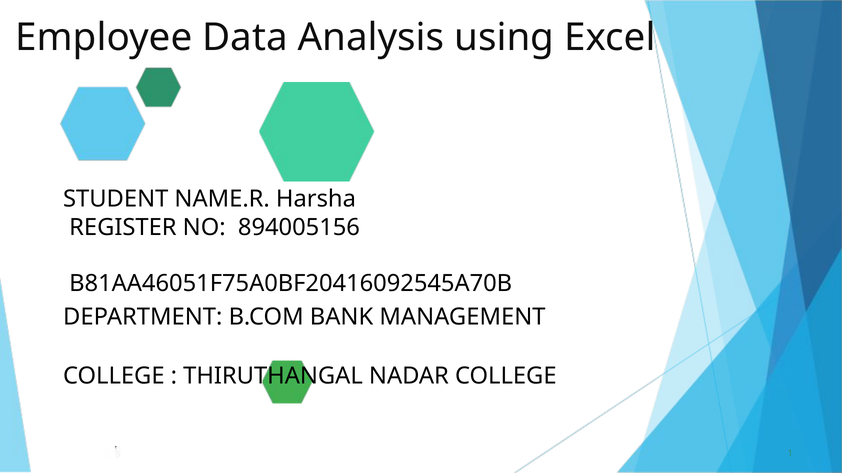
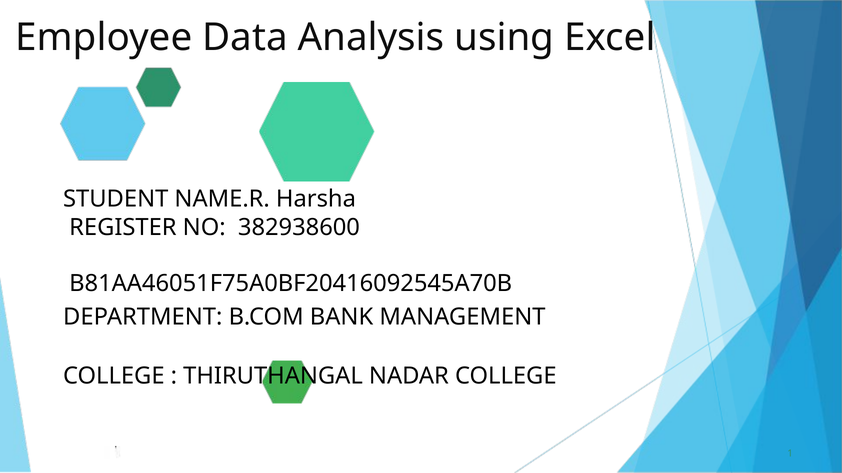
894005156: 894005156 -> 382938600
